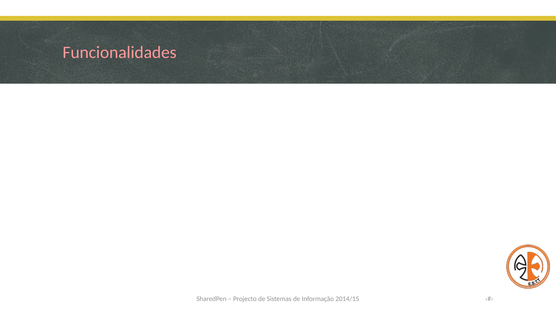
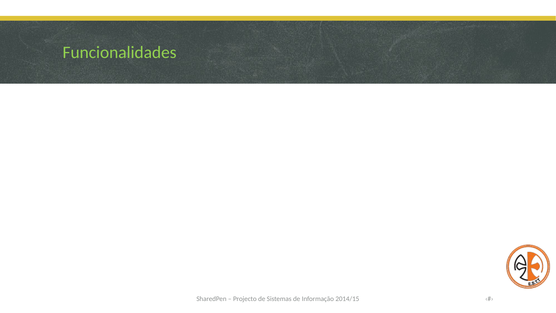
Funcionalidades colour: pink -> light green
